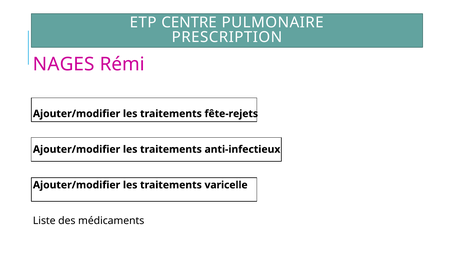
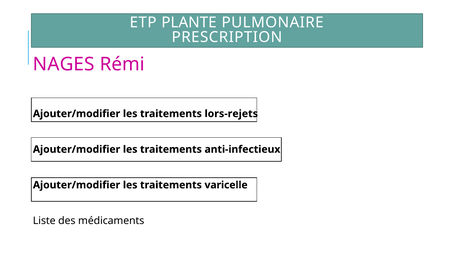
CENTRE: CENTRE -> PLANTE
fête-rejets: fête-rejets -> lors-rejets
